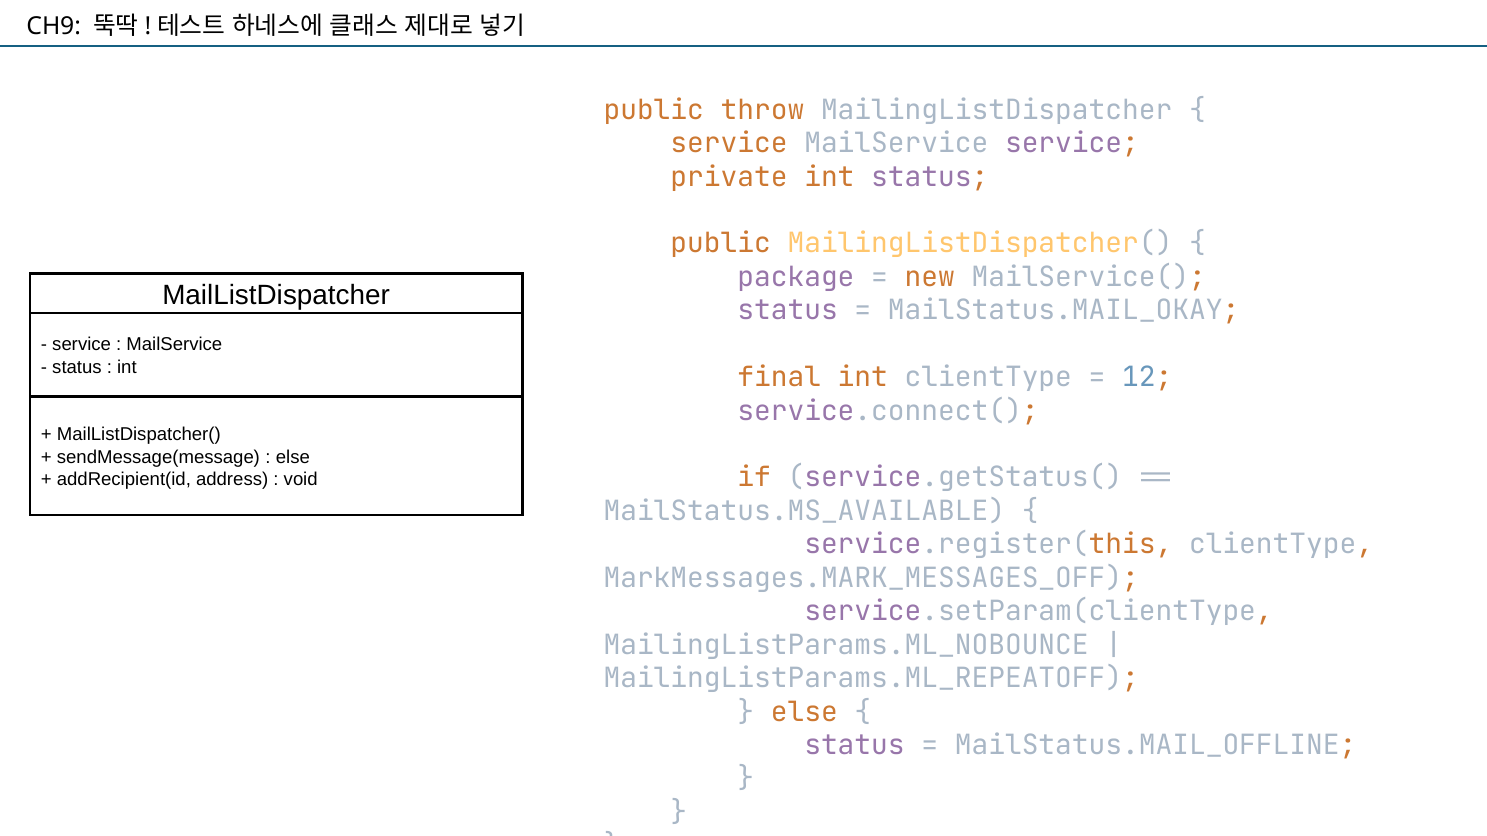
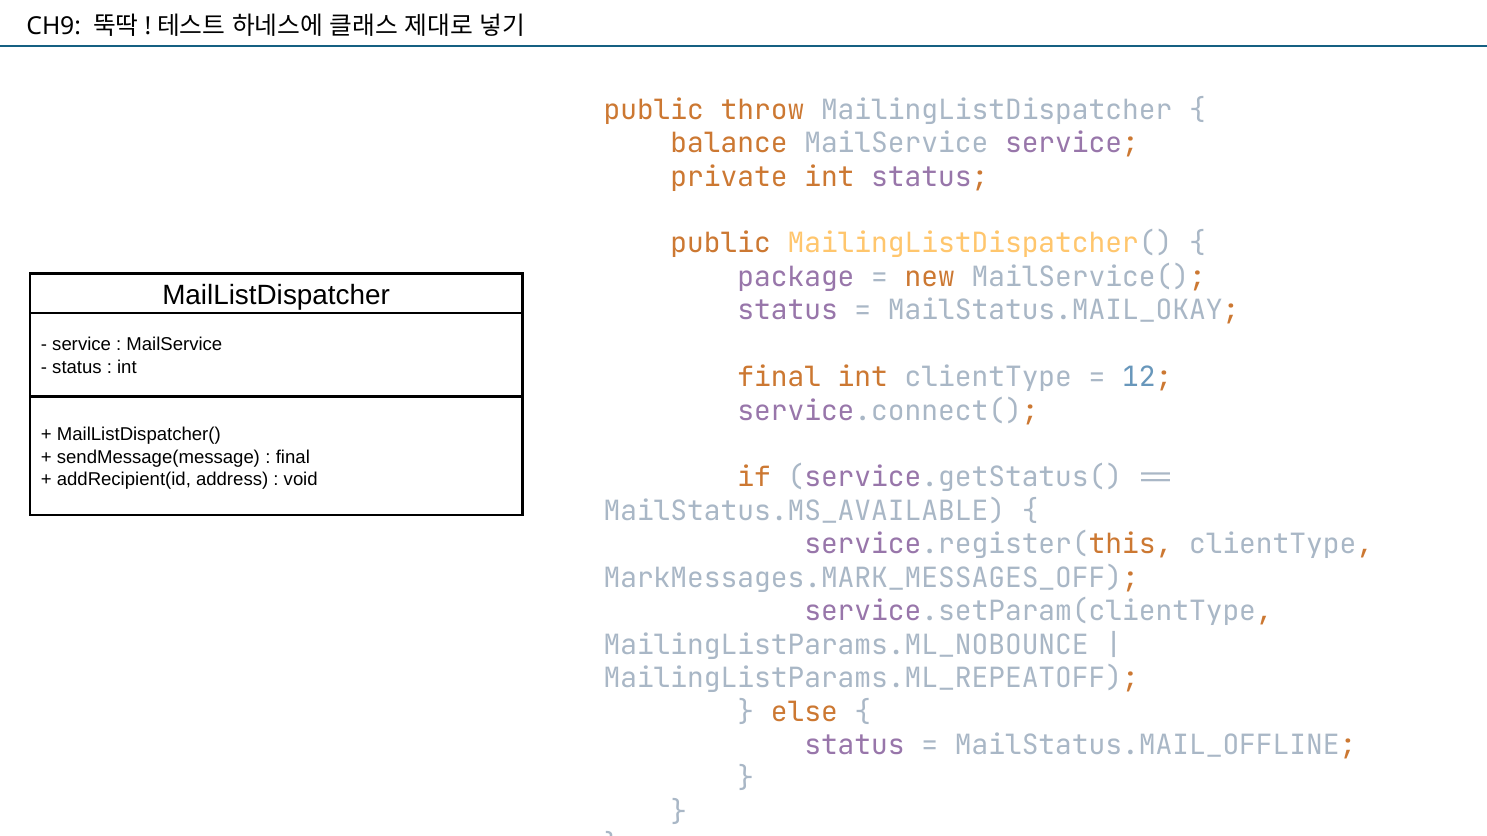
service at (729, 143): service -> balance
else at (293, 457): else -> final
